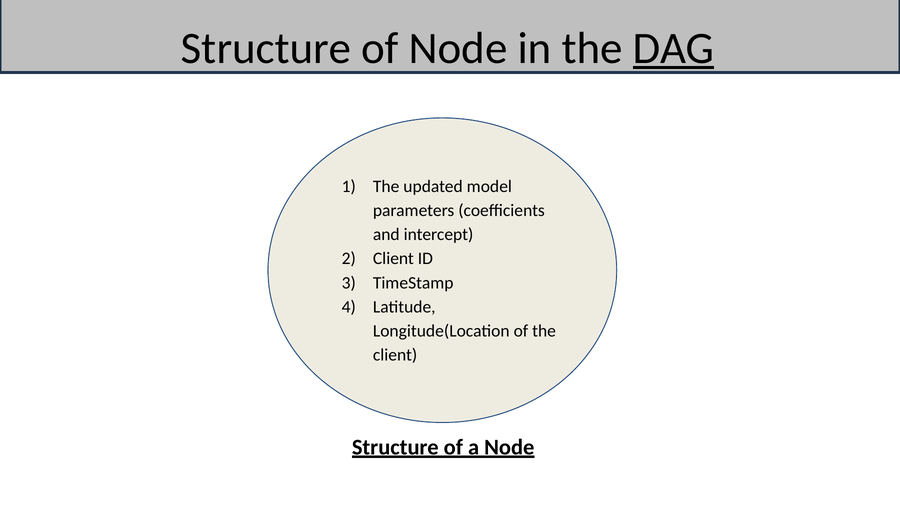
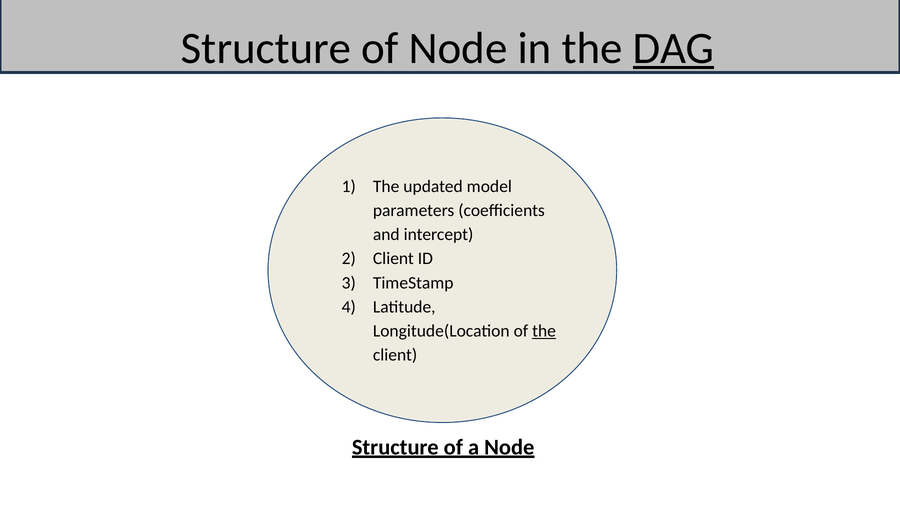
the at (544, 331) underline: none -> present
